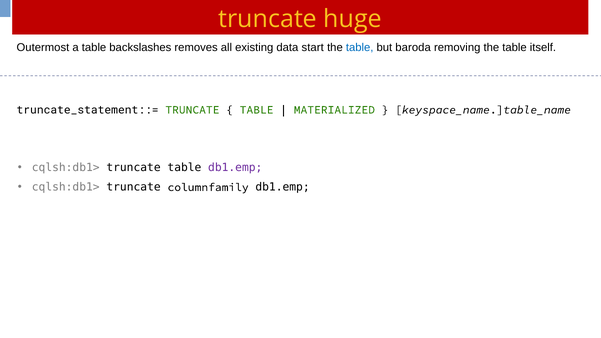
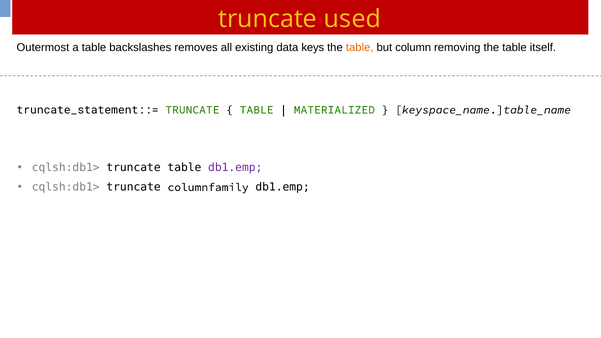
huge: huge -> used
start: start -> keys
table at (360, 47) colour: blue -> orange
baroda: baroda -> column
